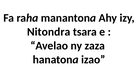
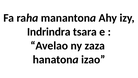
Nitondra: Nitondra -> Indrindra
